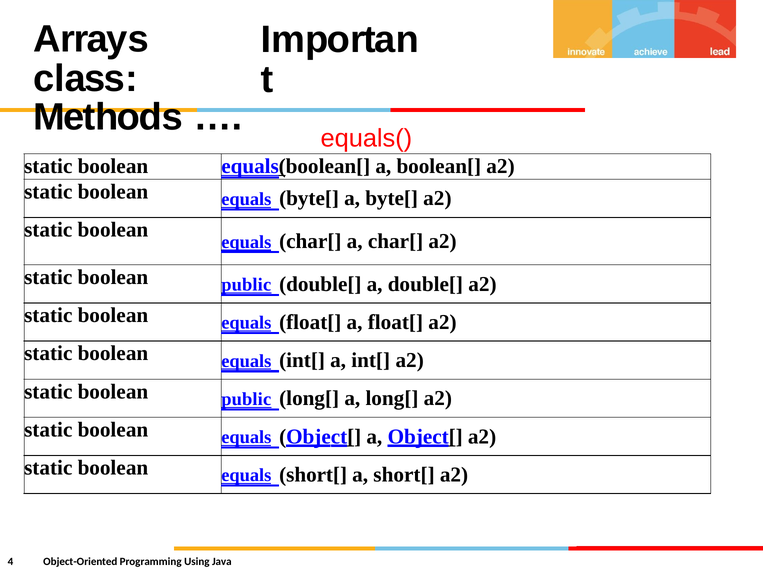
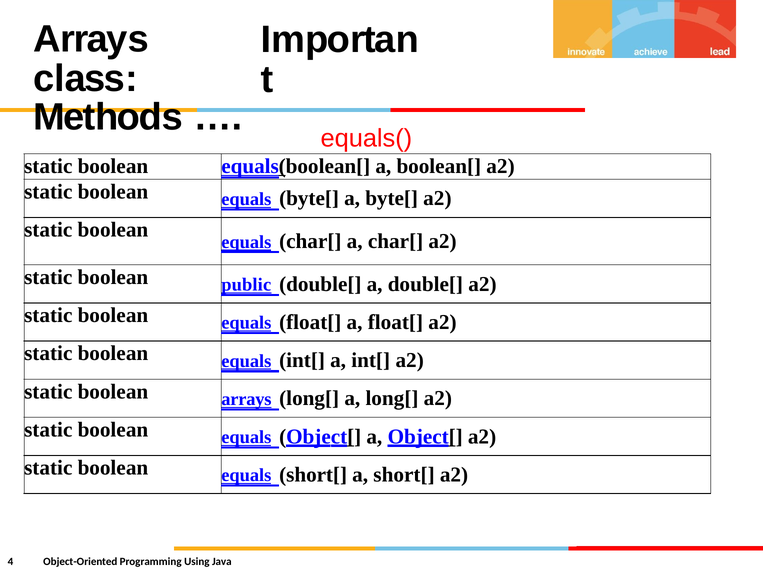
public at (246, 399): public -> arrays
